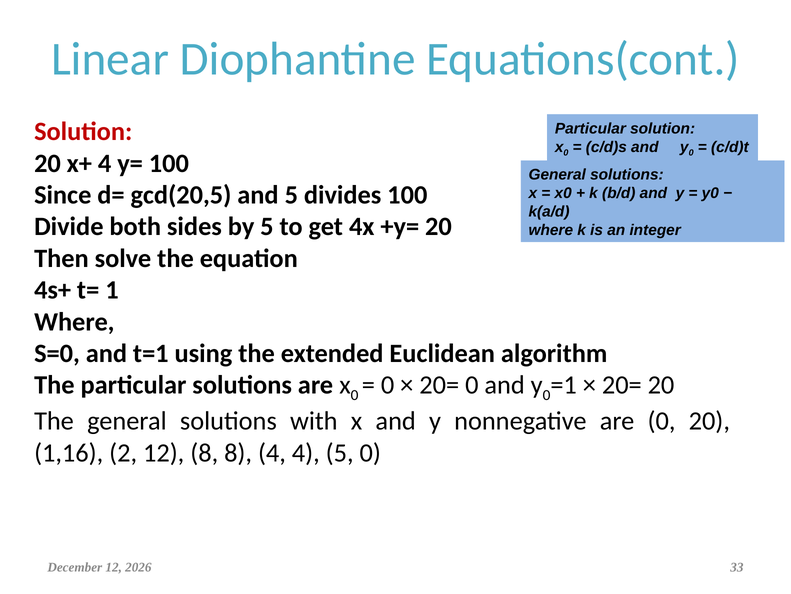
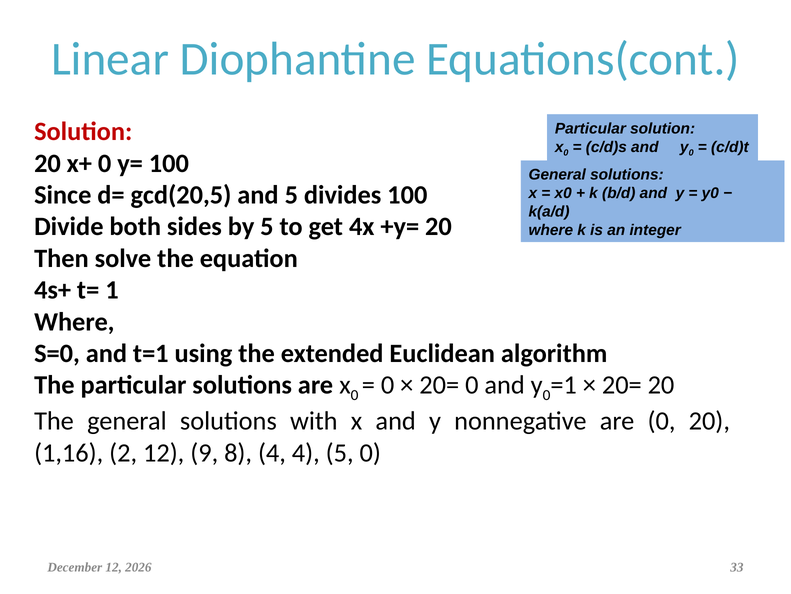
x+ 4: 4 -> 0
12 8: 8 -> 9
